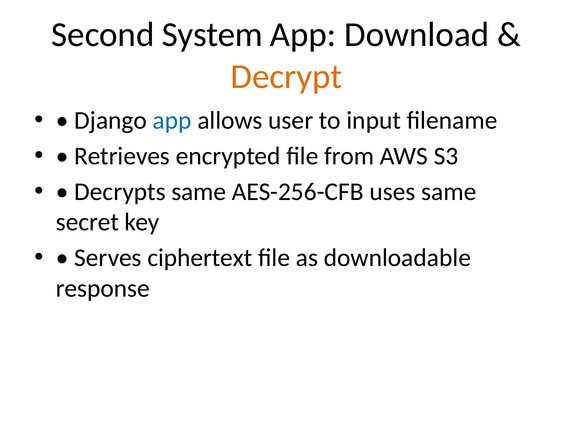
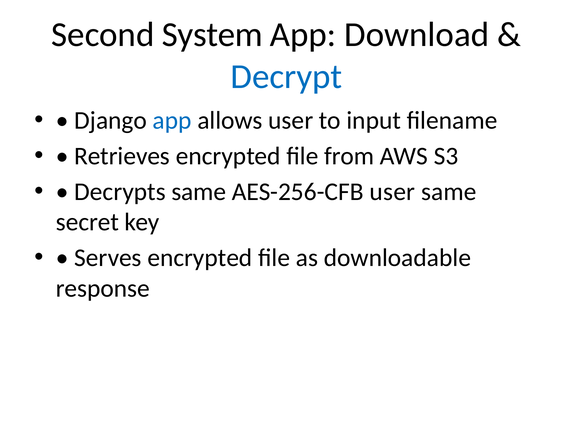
Decrypt colour: orange -> blue
AES-256-CFB uses: uses -> user
Serves ciphertext: ciphertext -> encrypted
